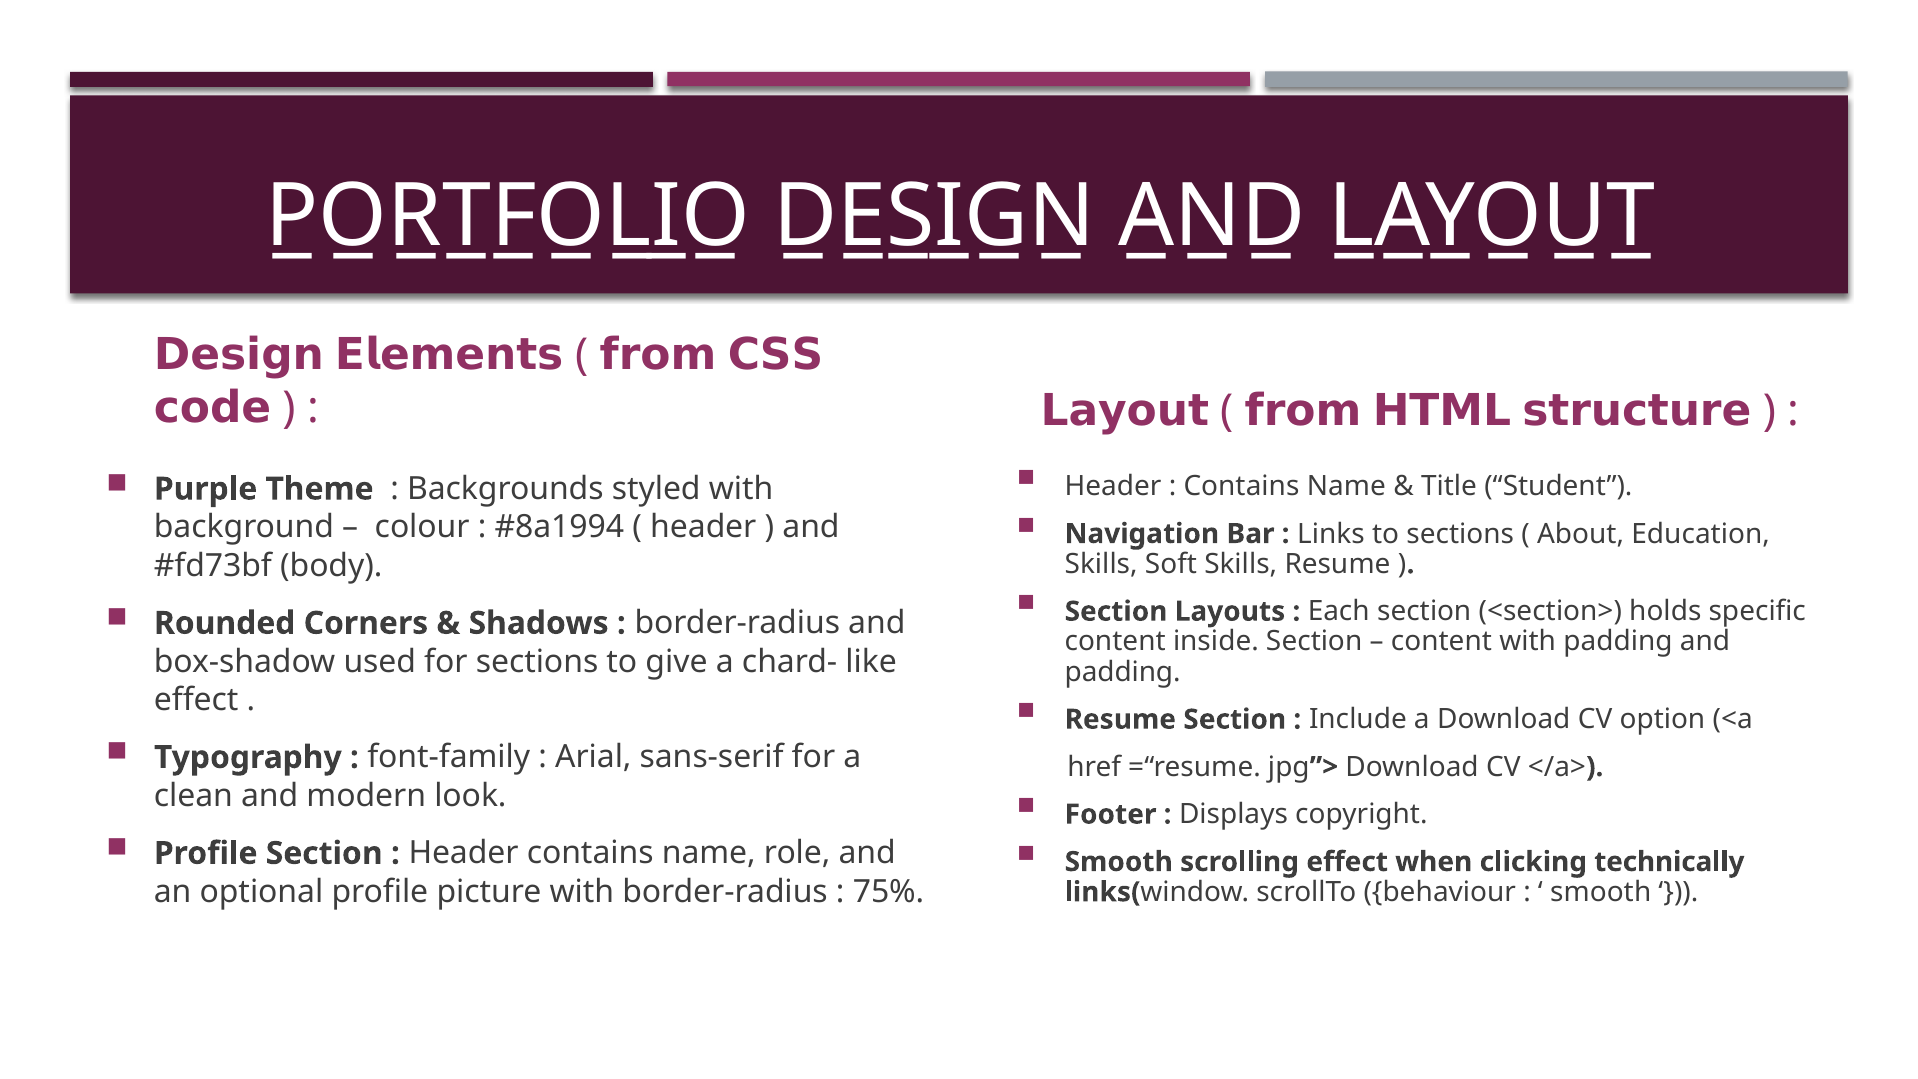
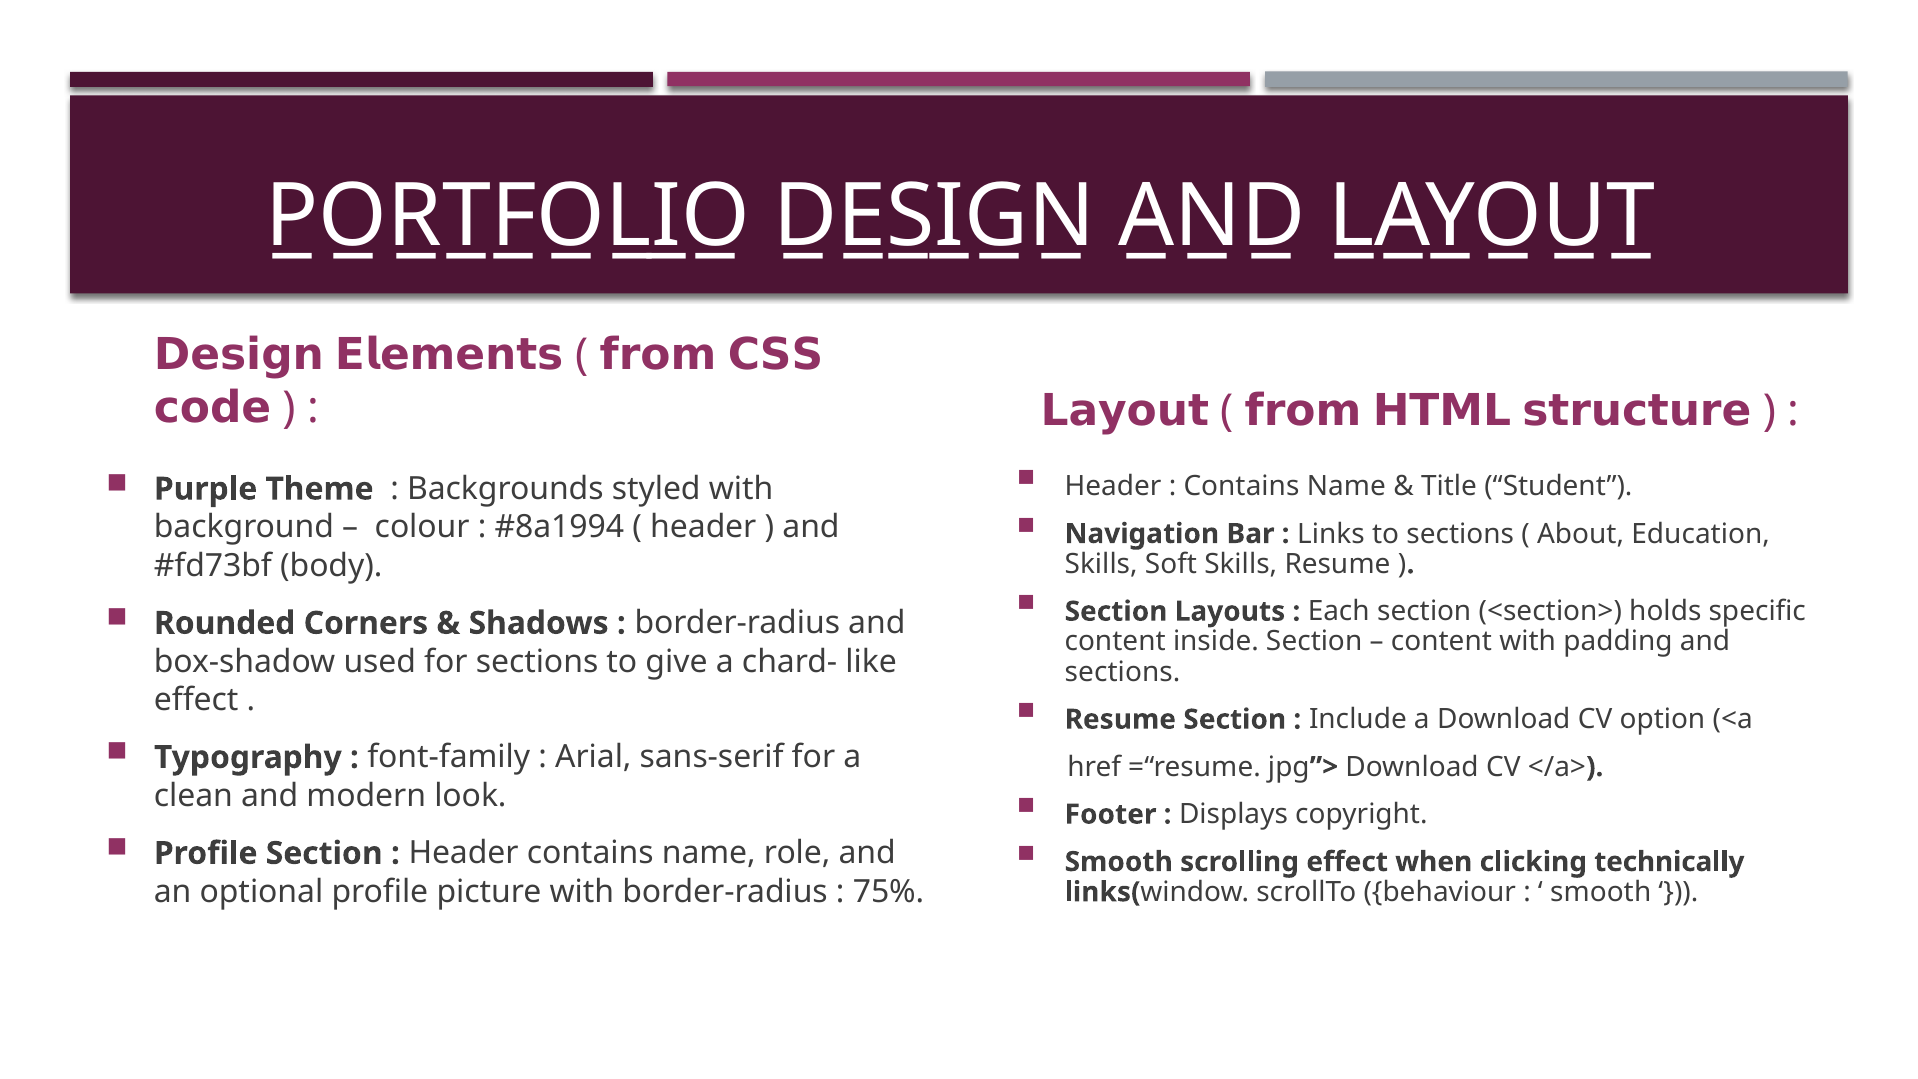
padding at (1123, 672): padding -> sections
